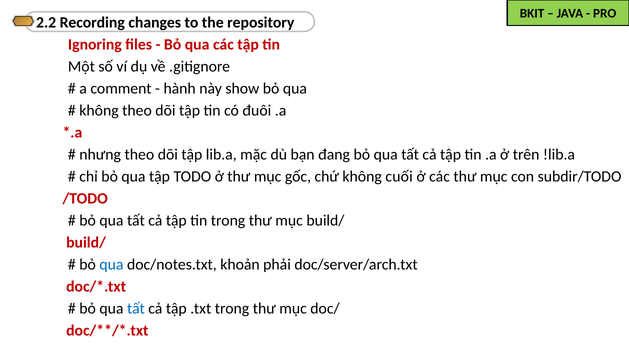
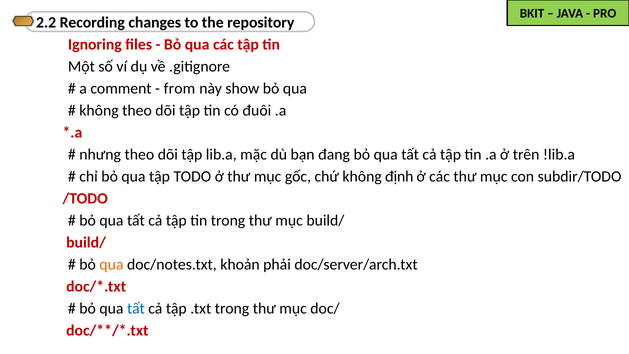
hành: hành -> from
cuối: cuối -> định
qua at (111, 264) colour: blue -> orange
